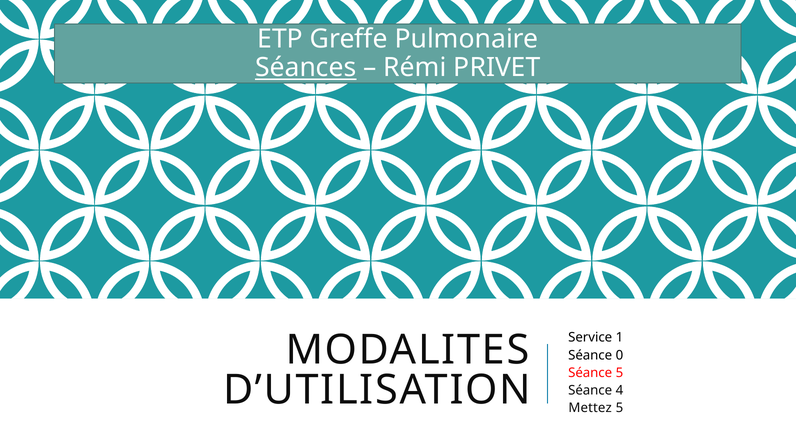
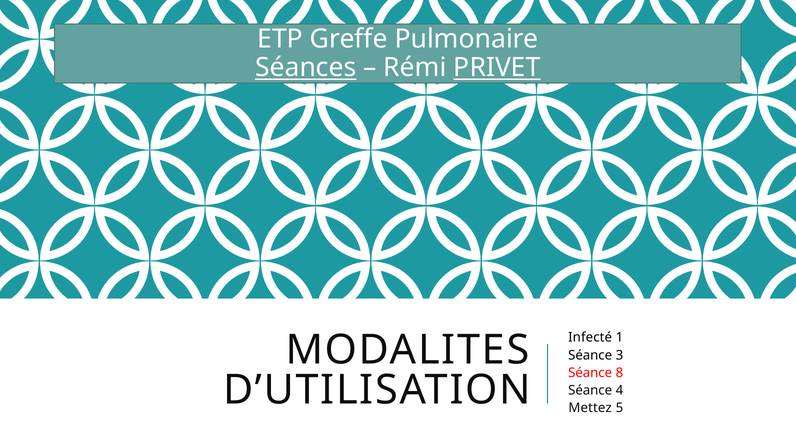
PRIVET underline: none -> present
Service: Service -> Infecté
0: 0 -> 3
Séance 5: 5 -> 8
